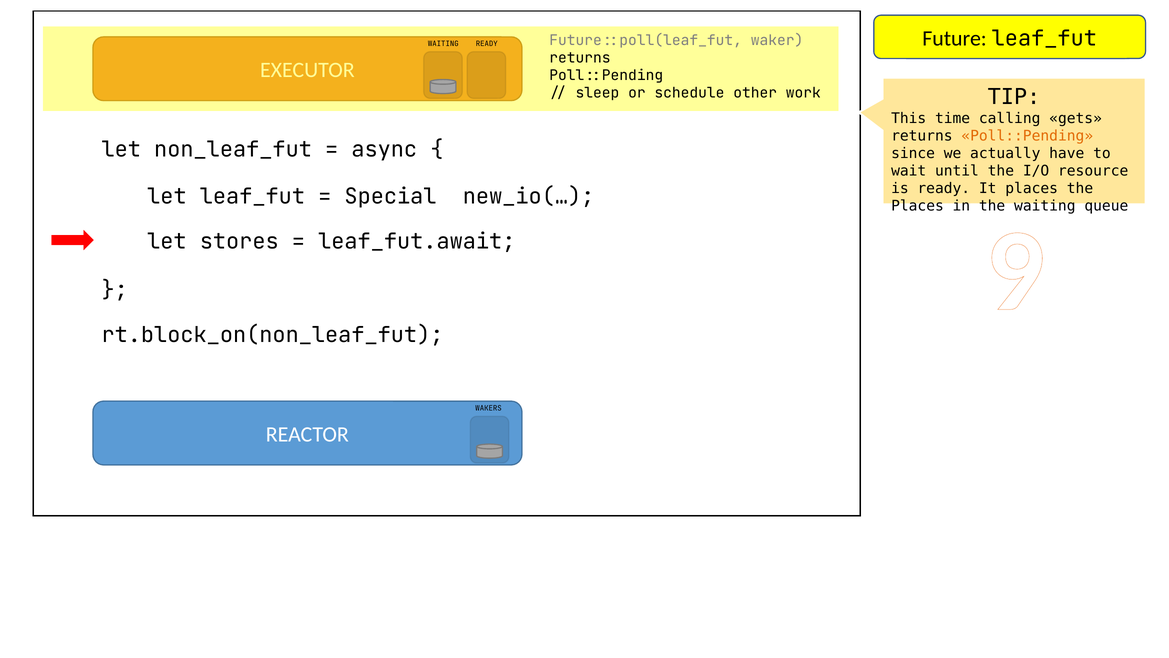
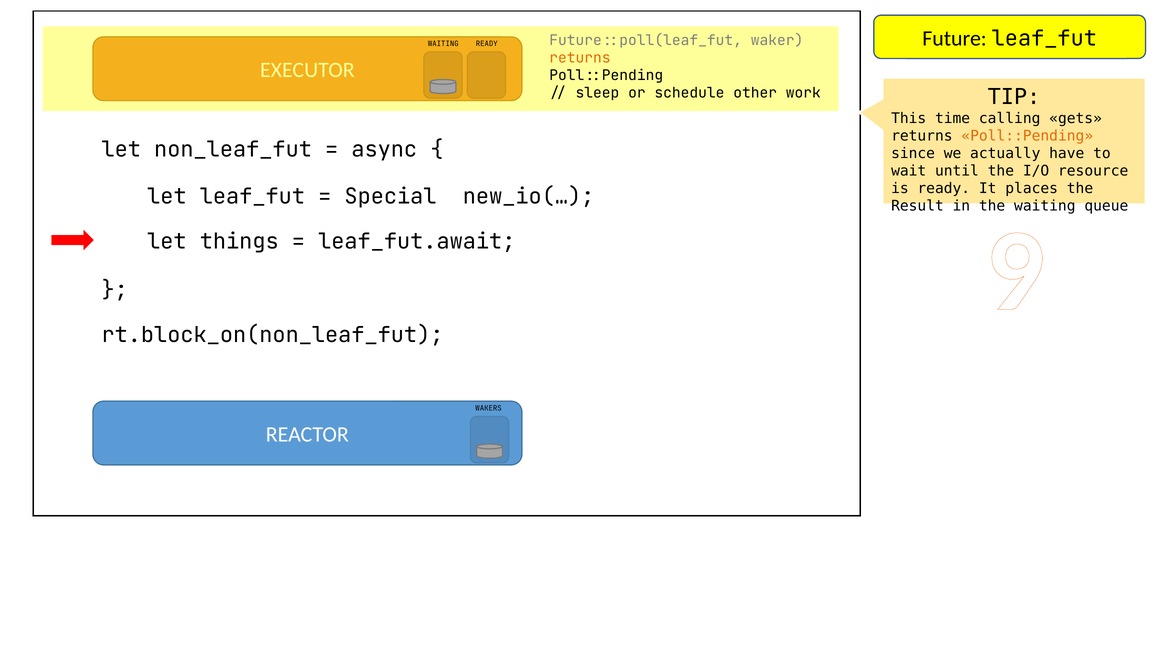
returns at (580, 58) colour: black -> orange
Places at (917, 206): Places -> Result
stores: stores -> things
